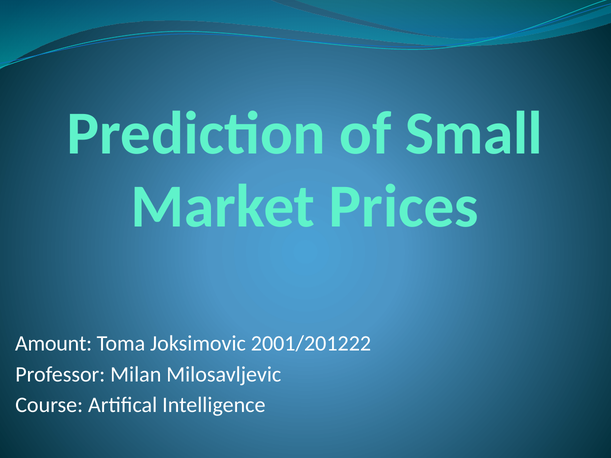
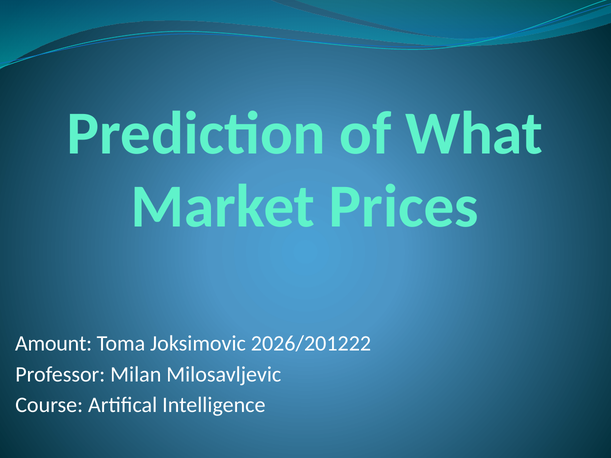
Small: Small -> What
2001/201222: 2001/201222 -> 2026/201222
